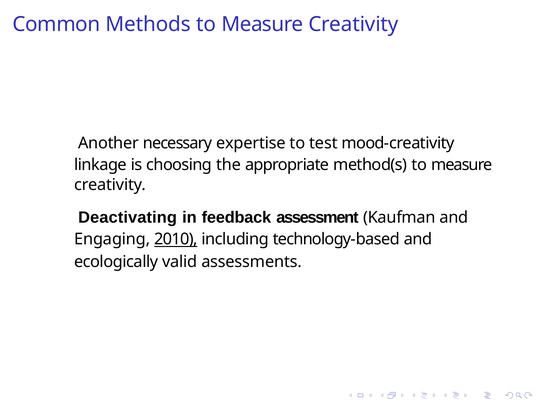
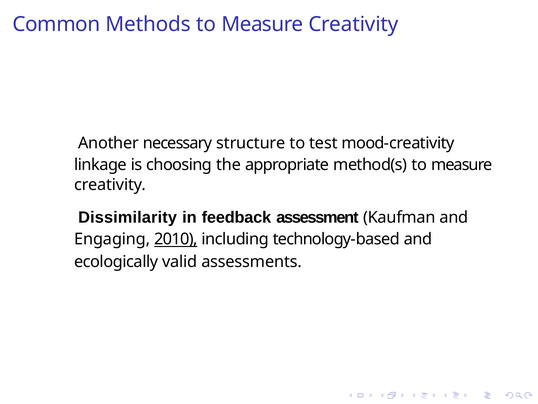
expertise: expertise -> structure
Deactivating: Deactivating -> Dissimilarity
